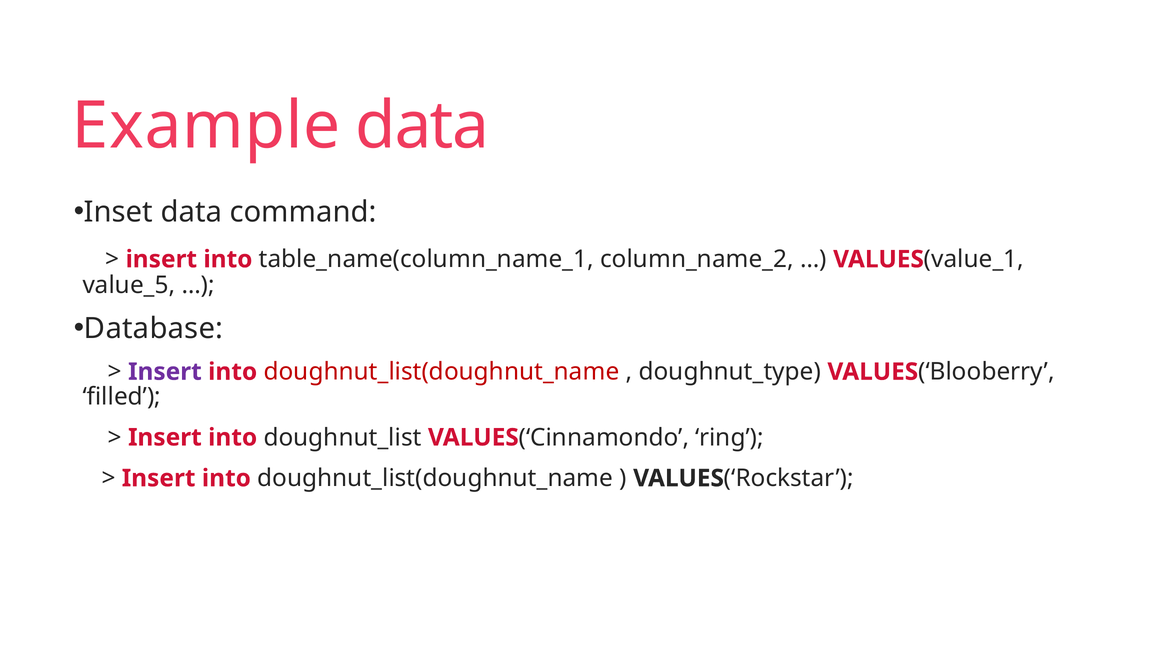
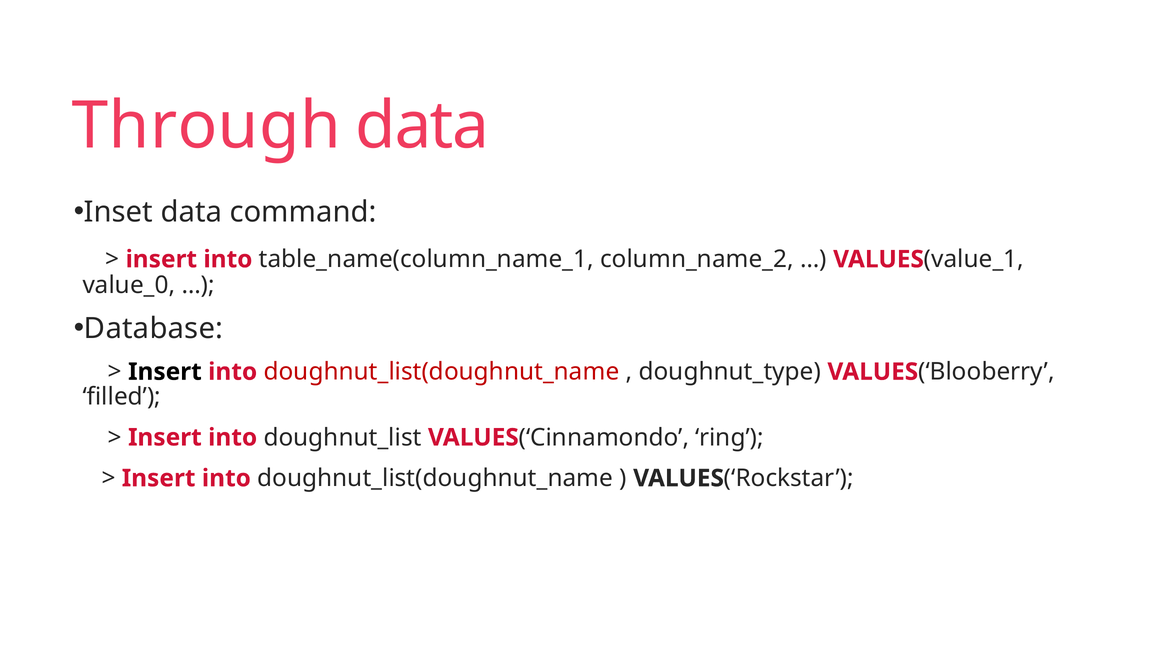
Example: Example -> Through
value_5: value_5 -> value_0
Insert at (165, 372) colour: purple -> black
